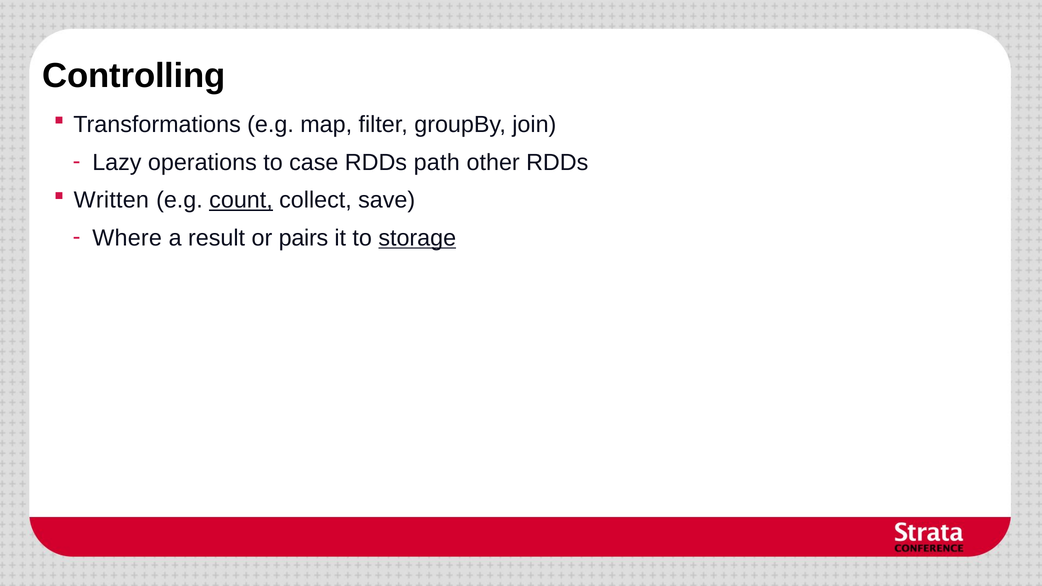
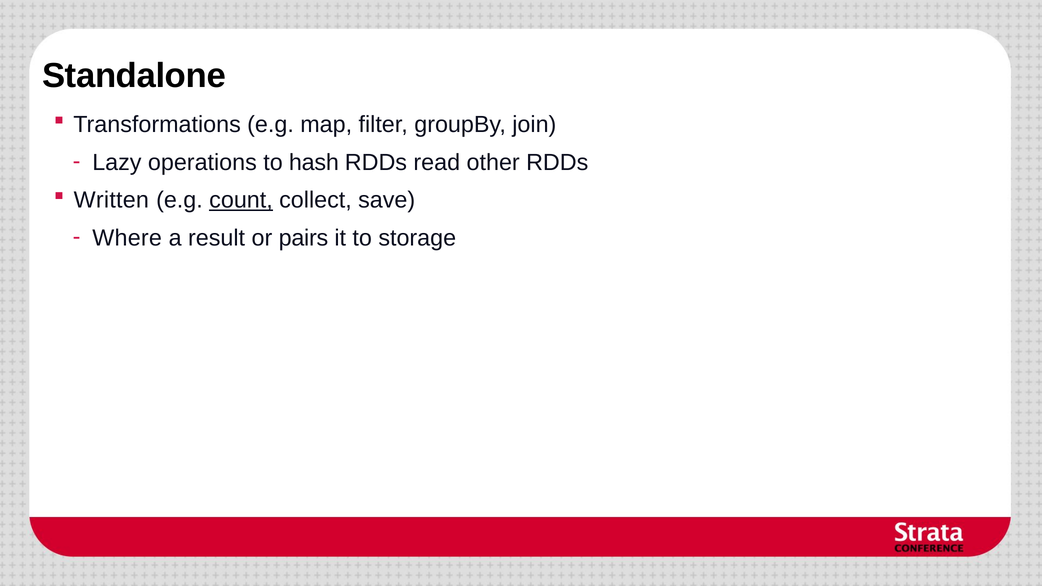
Controlling: Controlling -> Standalone
case: case -> hash
path: path -> read
storage underline: present -> none
